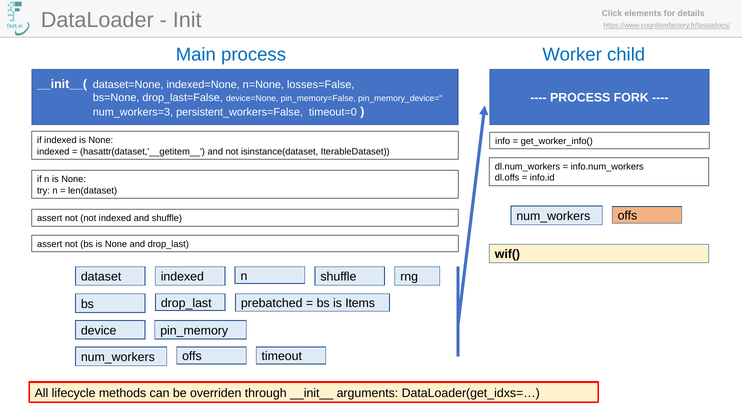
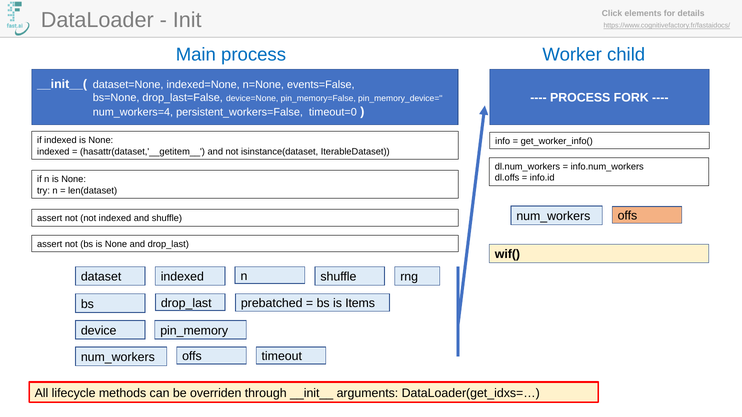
losses=False: losses=False -> events=False
num_workers=3: num_workers=3 -> num_workers=4
